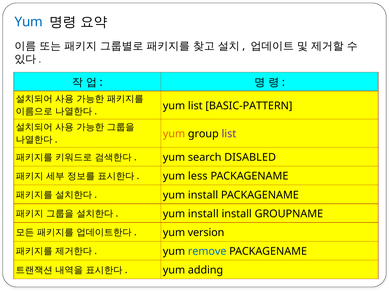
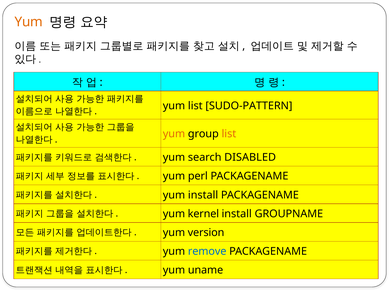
Yum at (29, 22) colour: blue -> orange
BASIC-PATTERN: BASIC-PATTERN -> SUDO-PATTERN
list at (229, 134) colour: purple -> orange
less: less -> perl
install at (203, 214): install -> kernel
adding: adding -> uname
